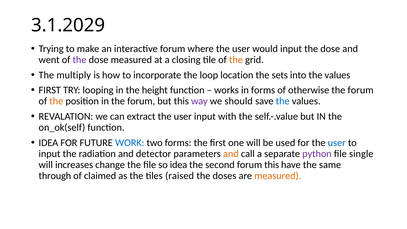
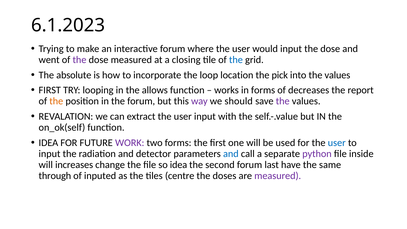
3.1.2029: 3.1.2029 -> 6.1.2023
the at (236, 60) colour: orange -> blue
multiply: multiply -> absolute
sets: sets -> pick
height: height -> allows
otherwise: otherwise -> decreases
forum at (361, 90): forum -> report
the at (283, 101) colour: blue -> purple
WORK colour: blue -> purple
and at (231, 154) colour: orange -> blue
single: single -> inside
forum this: this -> last
claimed: claimed -> inputed
raised: raised -> centre
measured at (278, 176) colour: orange -> purple
